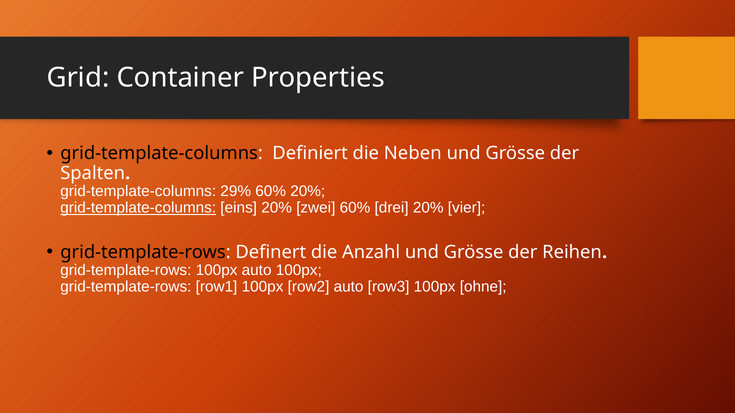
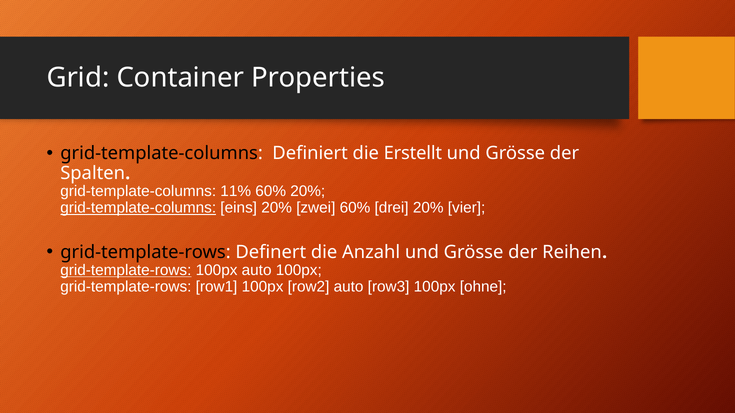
Neben: Neben -> Erstellt
29%: 29% -> 11%
grid-template-rows at (126, 270) underline: none -> present
